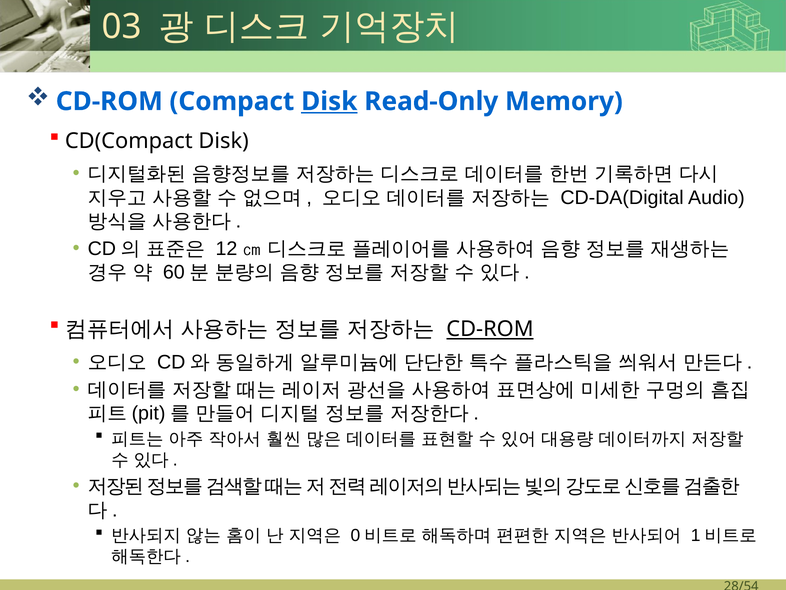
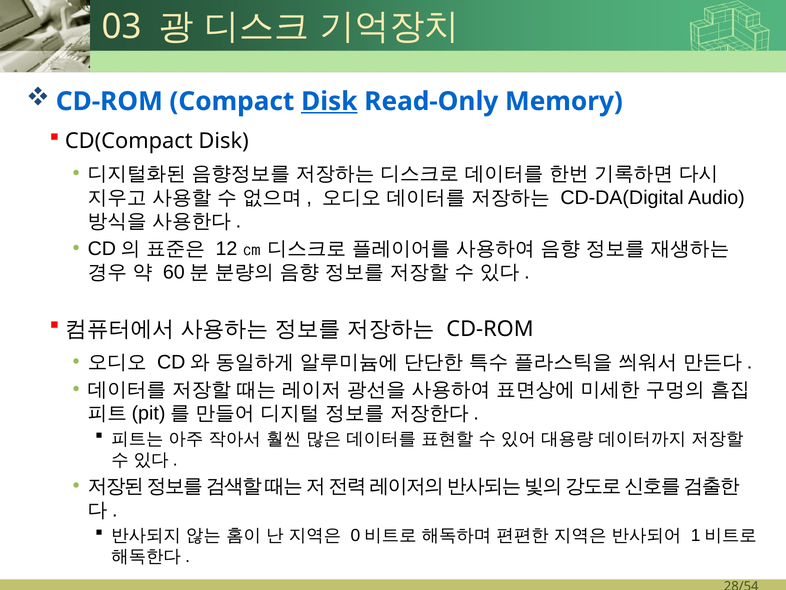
CD-ROM at (490, 329) underline: present -> none
